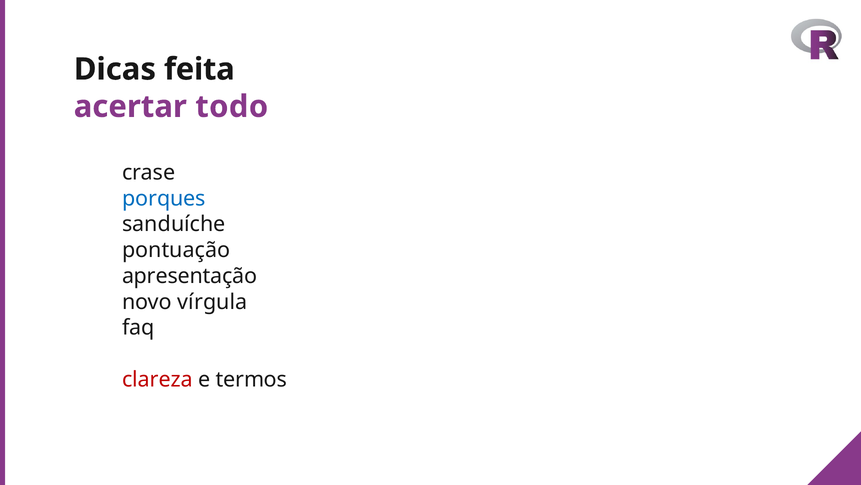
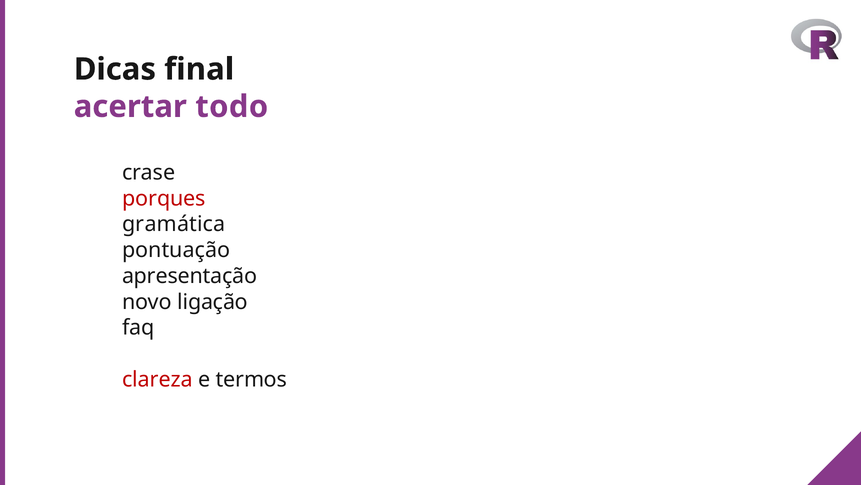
feita: feita -> final
porques colour: blue -> red
sanduíche: sanduíche -> gramática
vírgula: vírgula -> ligação
